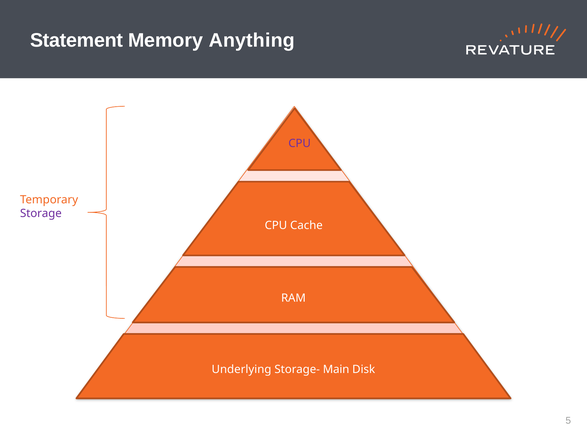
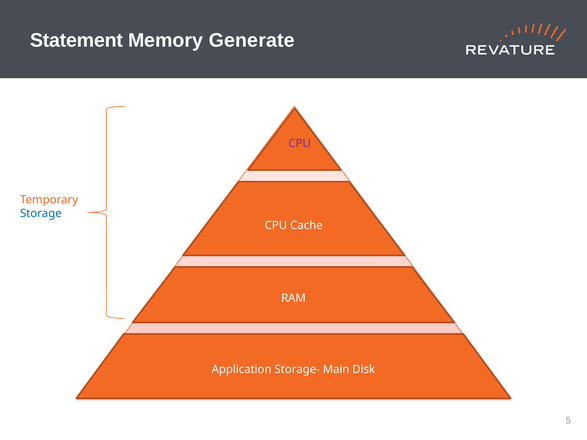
Anything: Anything -> Generate
Storage colour: purple -> blue
Underlying: Underlying -> Application
